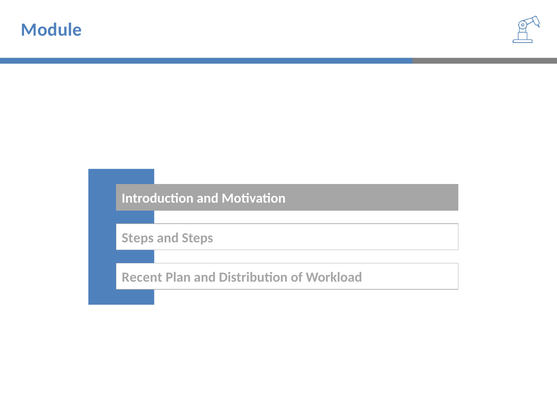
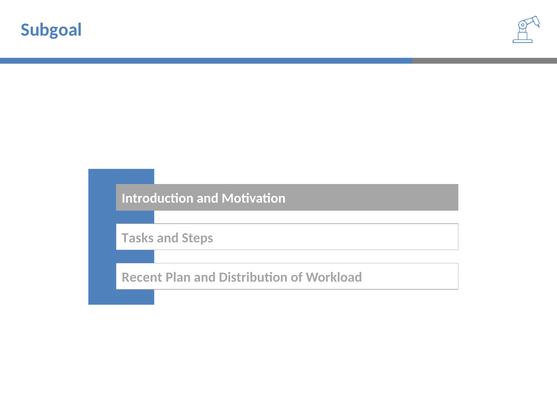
Module: Module -> Subgoal
Steps at (138, 238): Steps -> Tasks
